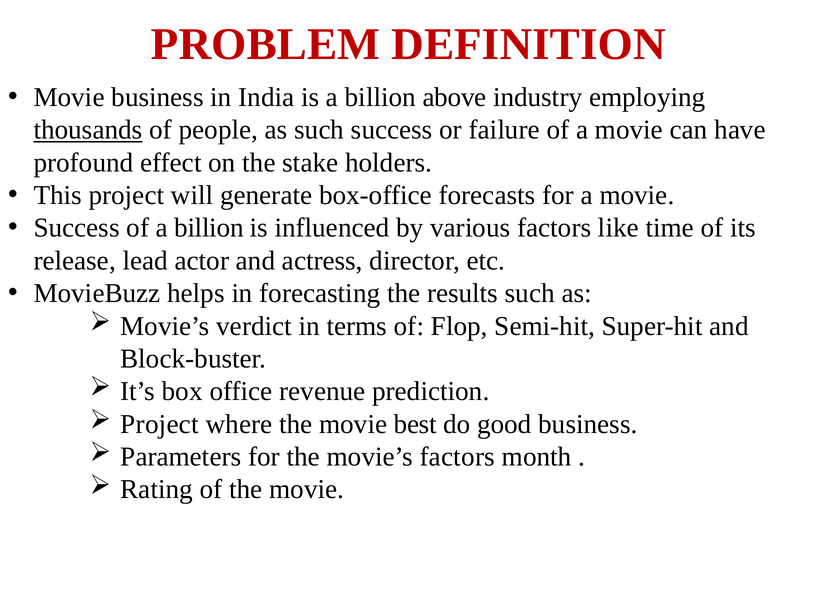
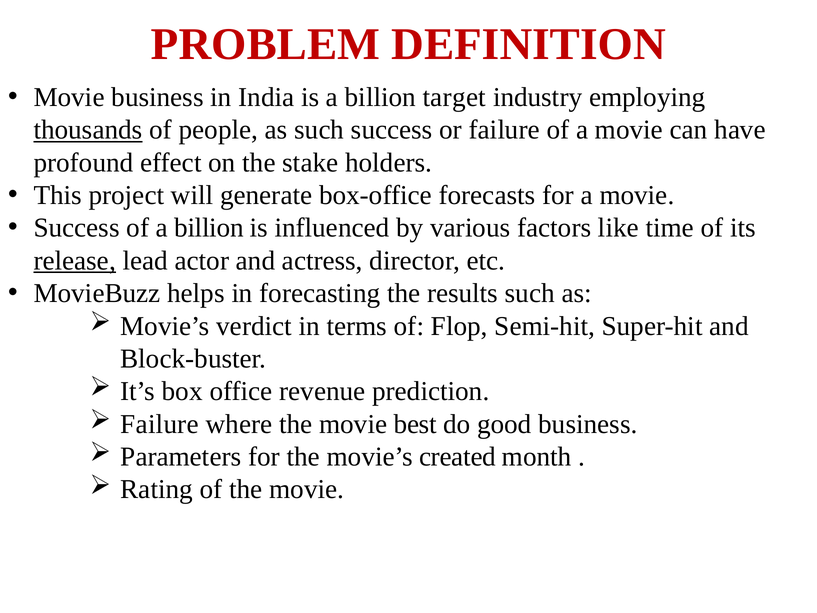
above: above -> target
release underline: none -> present
Project at (160, 424): Project -> Failure
movie’s factors: factors -> created
